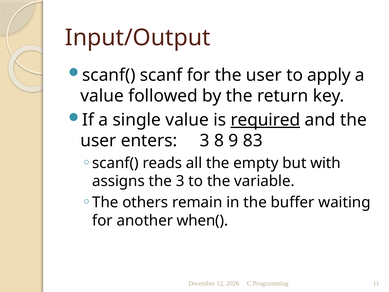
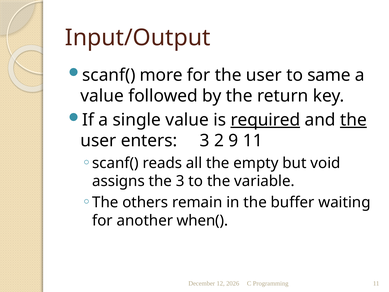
scanf: scanf -> more
apply: apply -> same
the at (353, 120) underline: none -> present
8: 8 -> 2
9 83: 83 -> 11
with: with -> void
